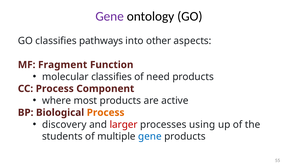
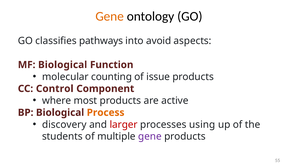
Gene at (110, 16) colour: purple -> orange
other: other -> avoid
MF Fragment: Fragment -> Biological
molecular classifies: classifies -> counting
need: need -> issue
CC Process: Process -> Control
gene at (150, 136) colour: blue -> purple
